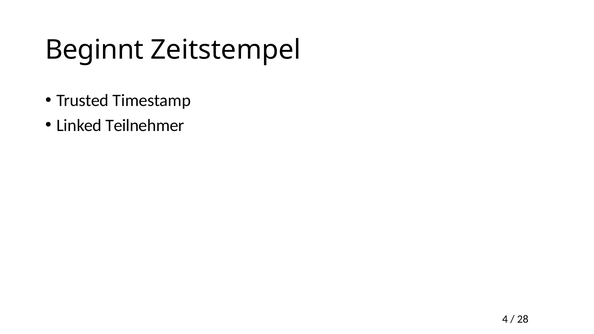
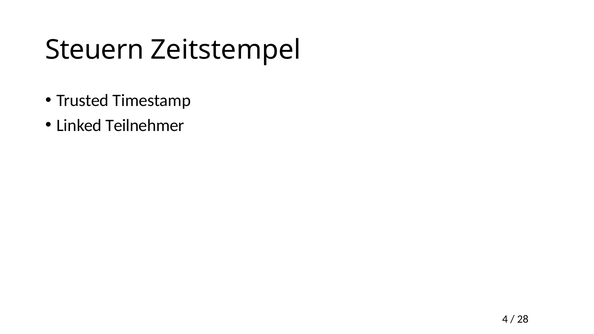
Beginnt: Beginnt -> Steuern
